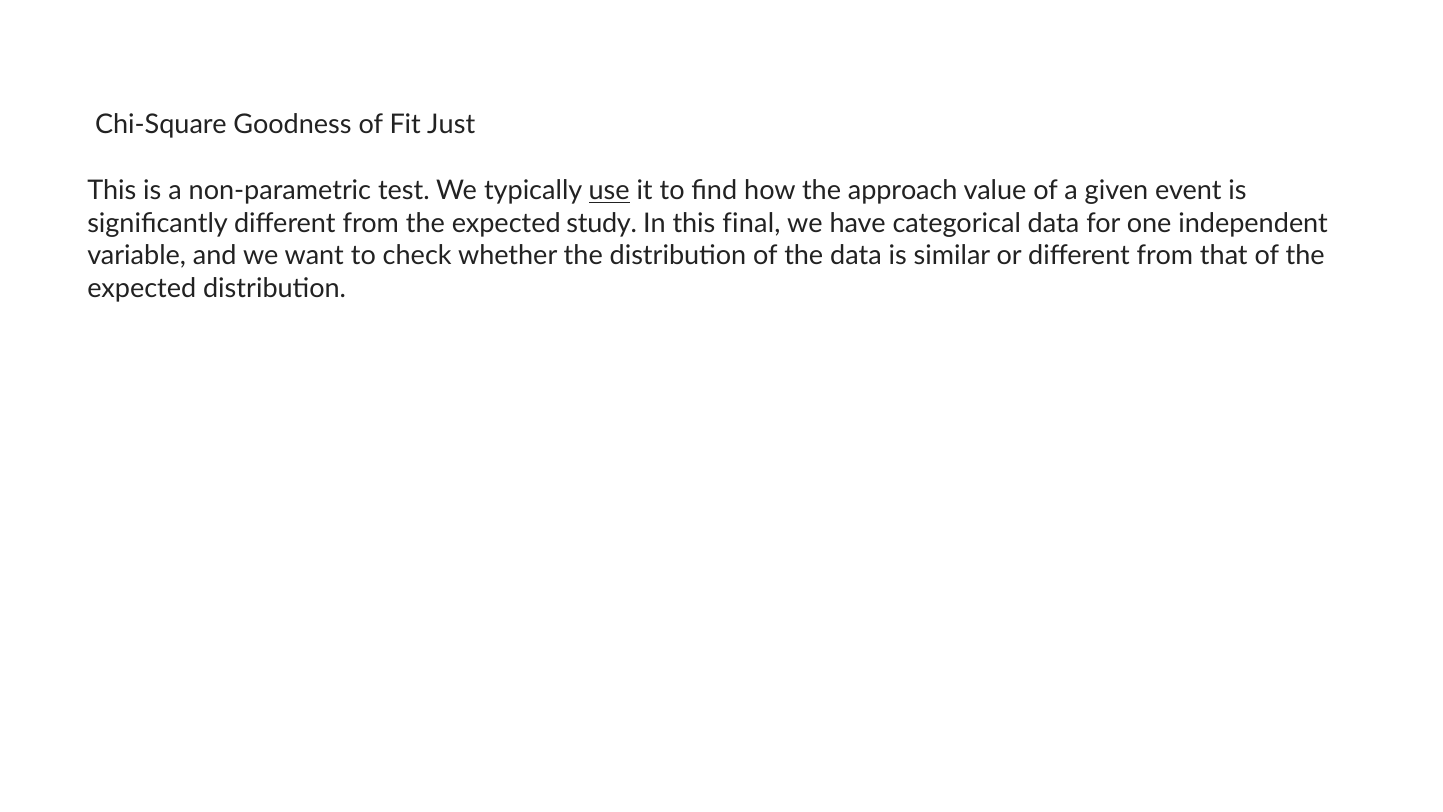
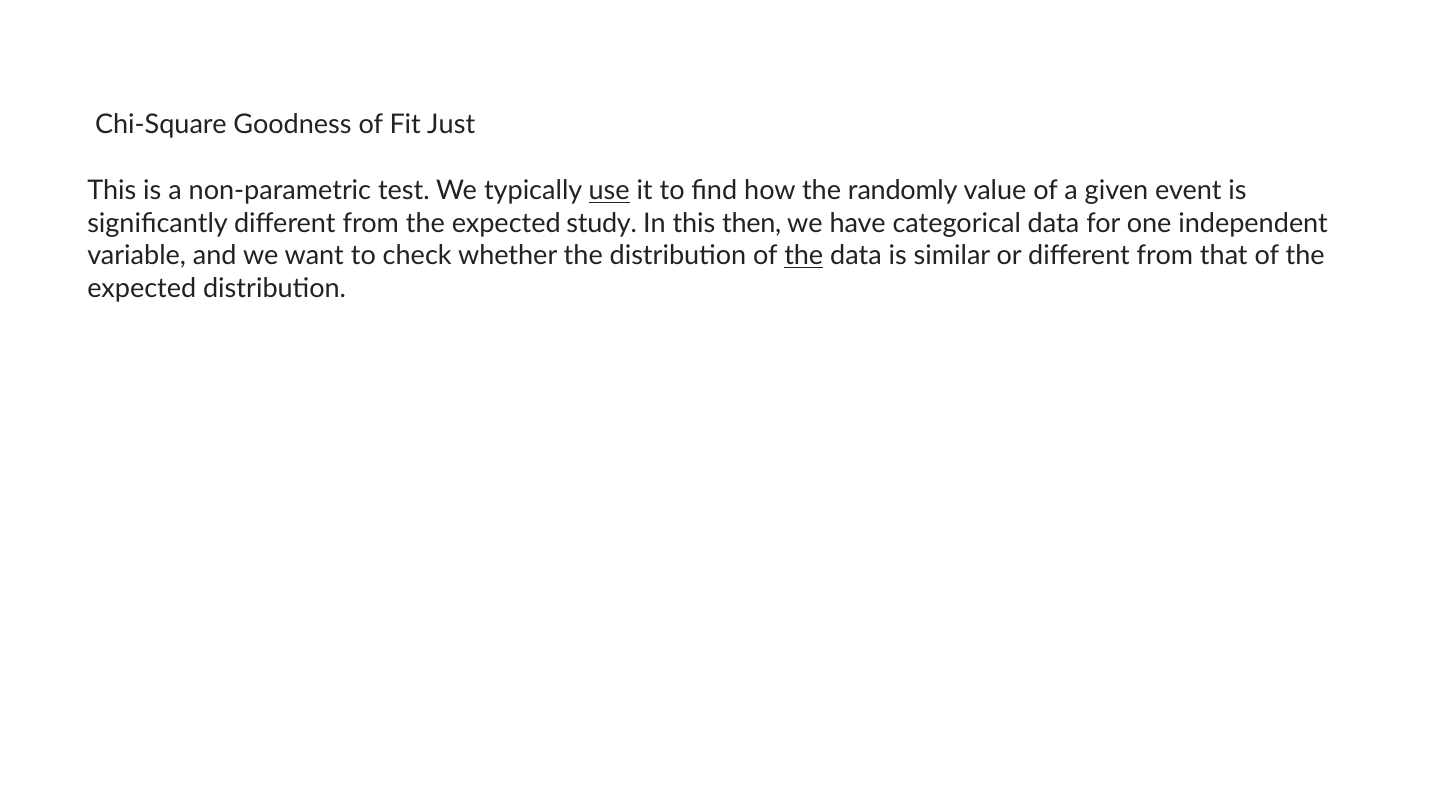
approach: approach -> randomly
final: final -> then
the at (804, 256) underline: none -> present
